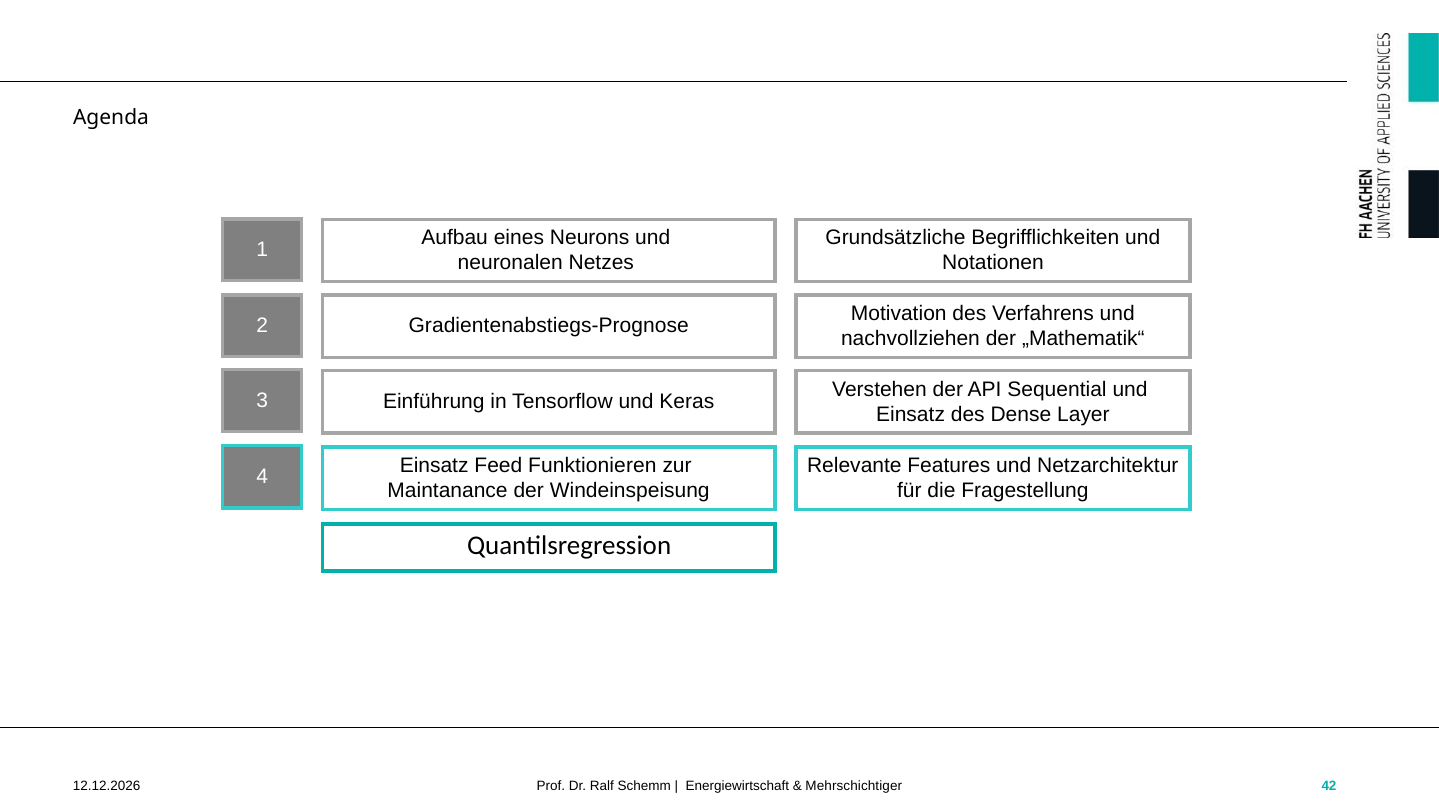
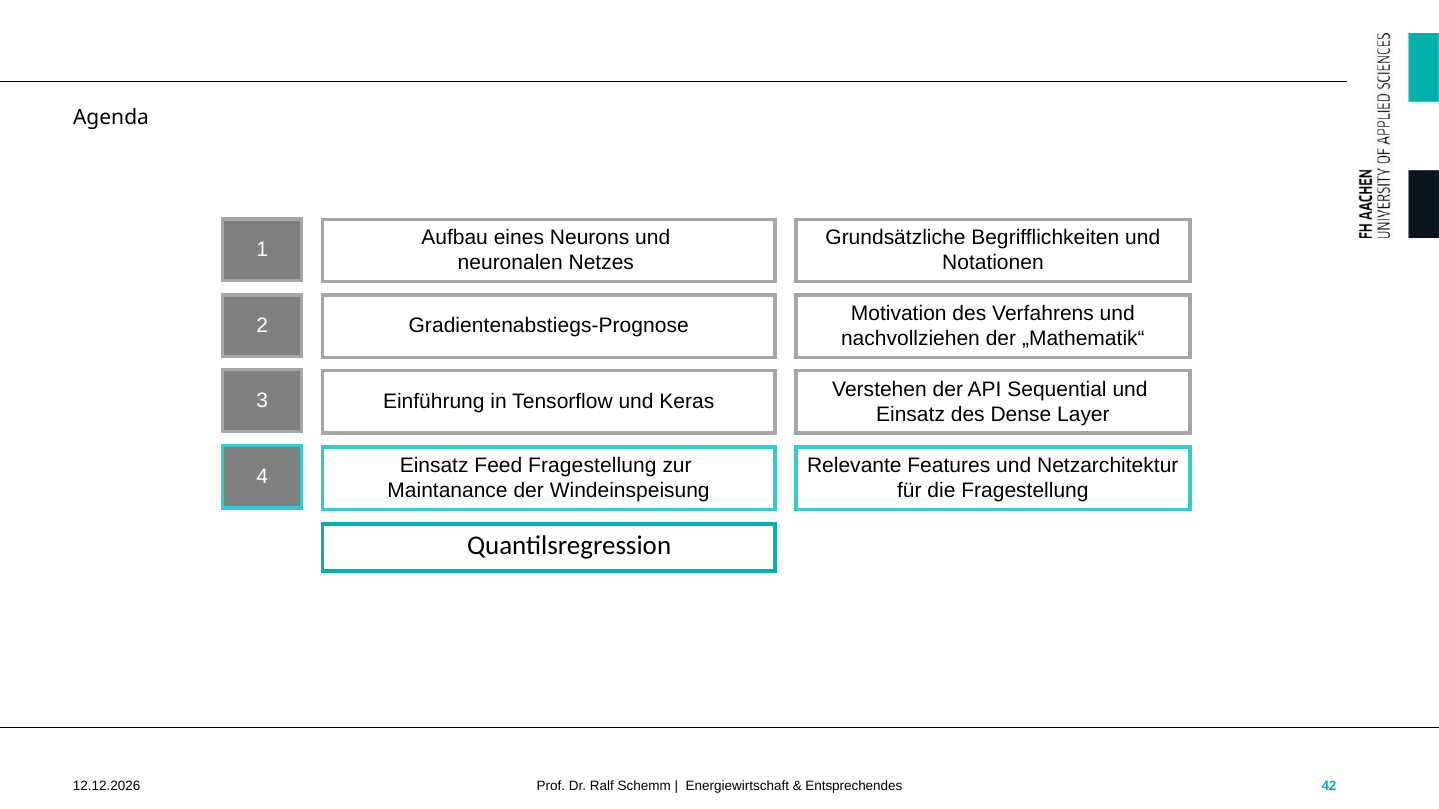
Feed Funktionieren: Funktionieren -> Fragestellung
Mehrschichtiger: Mehrschichtiger -> Entsprechendes
